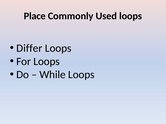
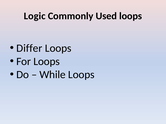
Place: Place -> Logic
